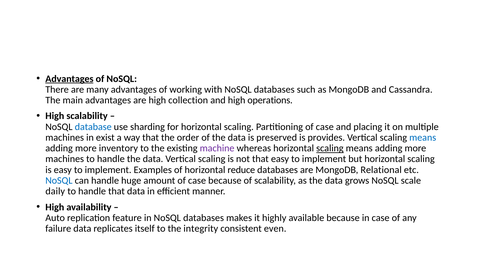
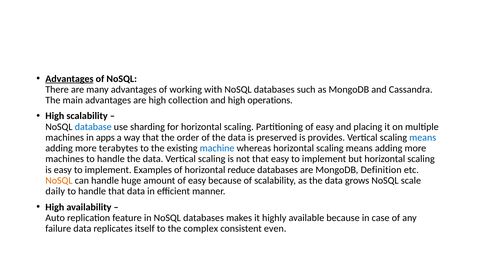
Partitioning of case: case -> easy
exist: exist -> apps
inventory: inventory -> terabytes
machine colour: purple -> blue
scaling at (330, 148) underline: present -> none
Relational: Relational -> Definition
NoSQL at (59, 180) colour: blue -> orange
amount of case: case -> easy
integrity: integrity -> complex
